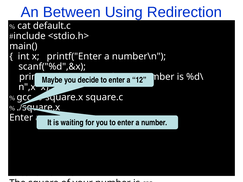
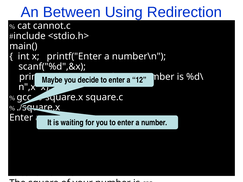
default.c: default.c -> cannot.c
